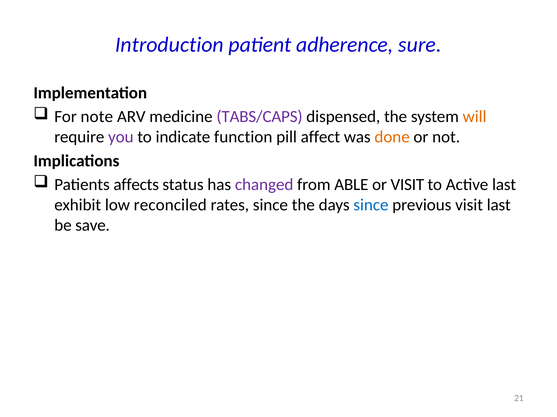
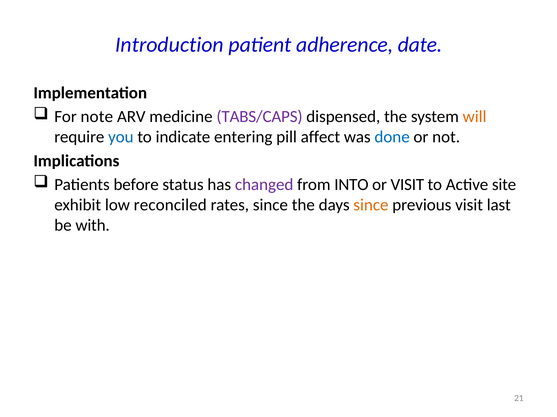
sure: sure -> date
you colour: purple -> blue
function: function -> entering
done colour: orange -> blue
affects: affects -> before
ABLE: ABLE -> INTO
Active last: last -> site
since at (371, 205) colour: blue -> orange
save: save -> with
